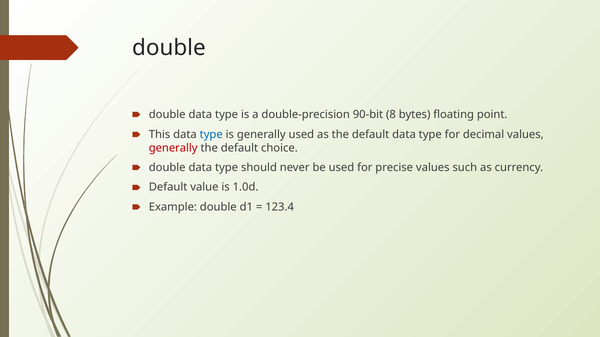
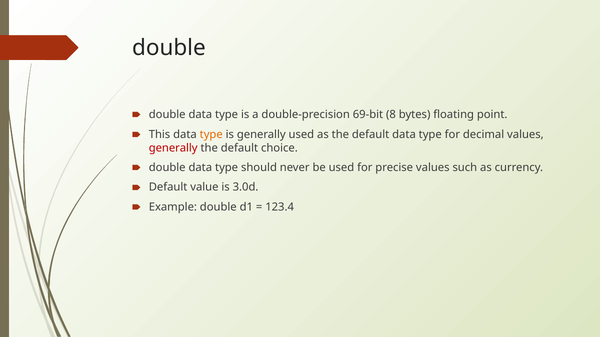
90-bit: 90-bit -> 69-bit
type at (211, 135) colour: blue -> orange
1.0d: 1.0d -> 3.0d
